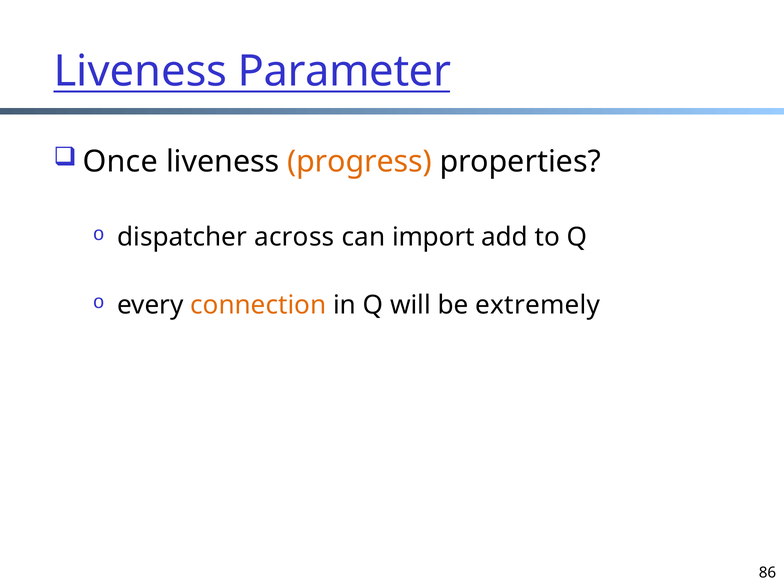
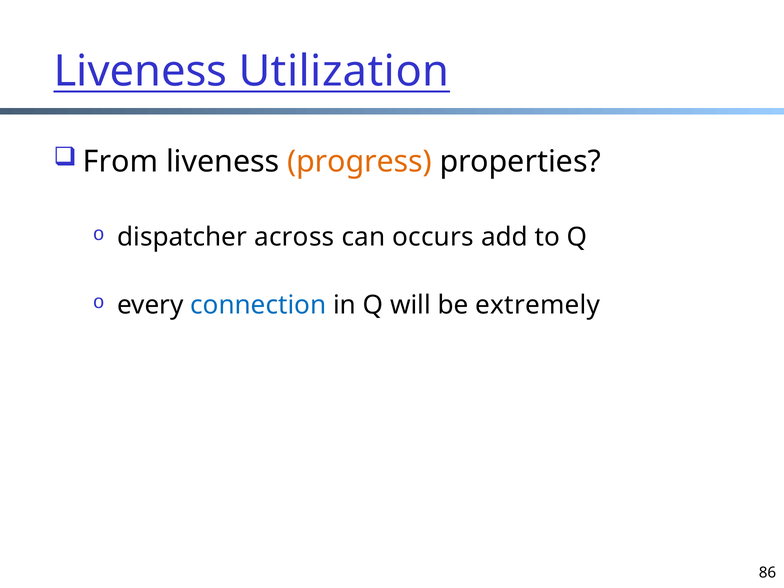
Parameter: Parameter -> Utilization
Once: Once -> From
import: import -> occurs
connection colour: orange -> blue
